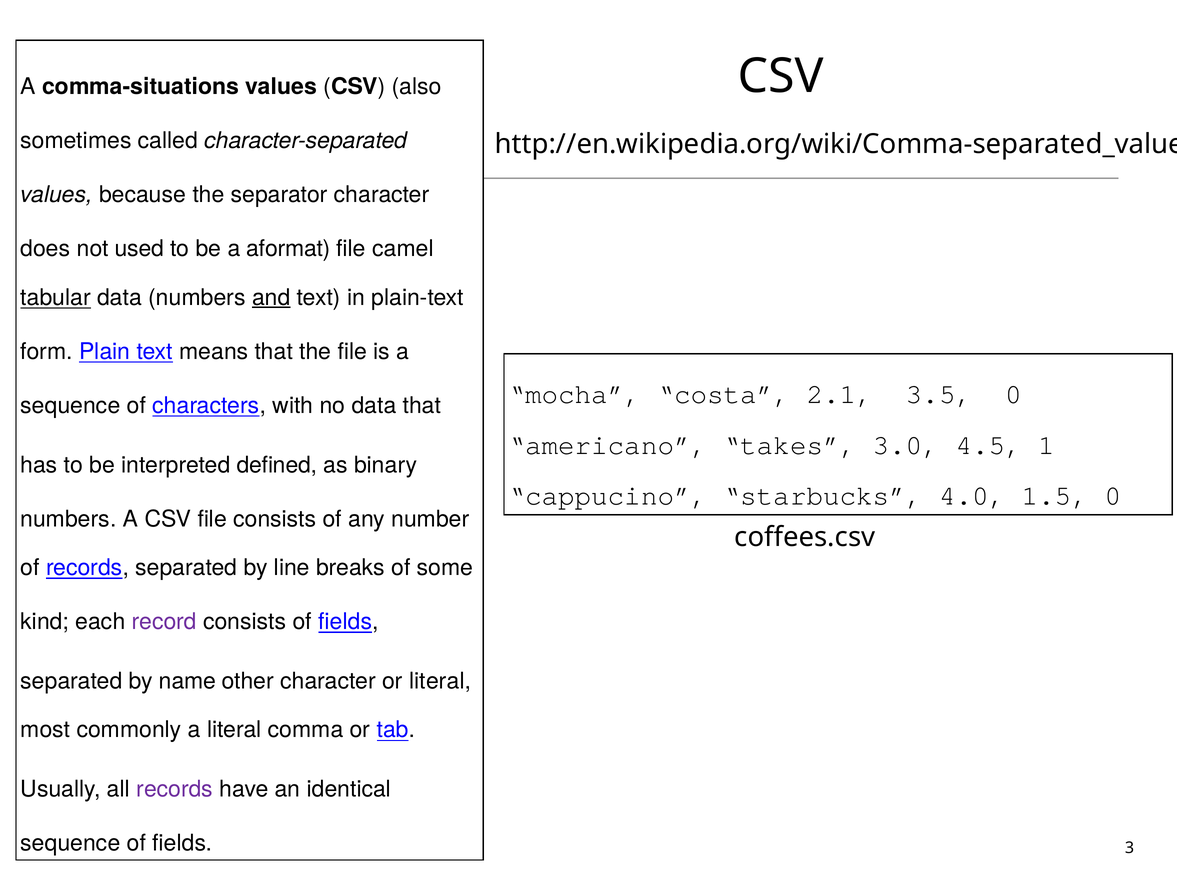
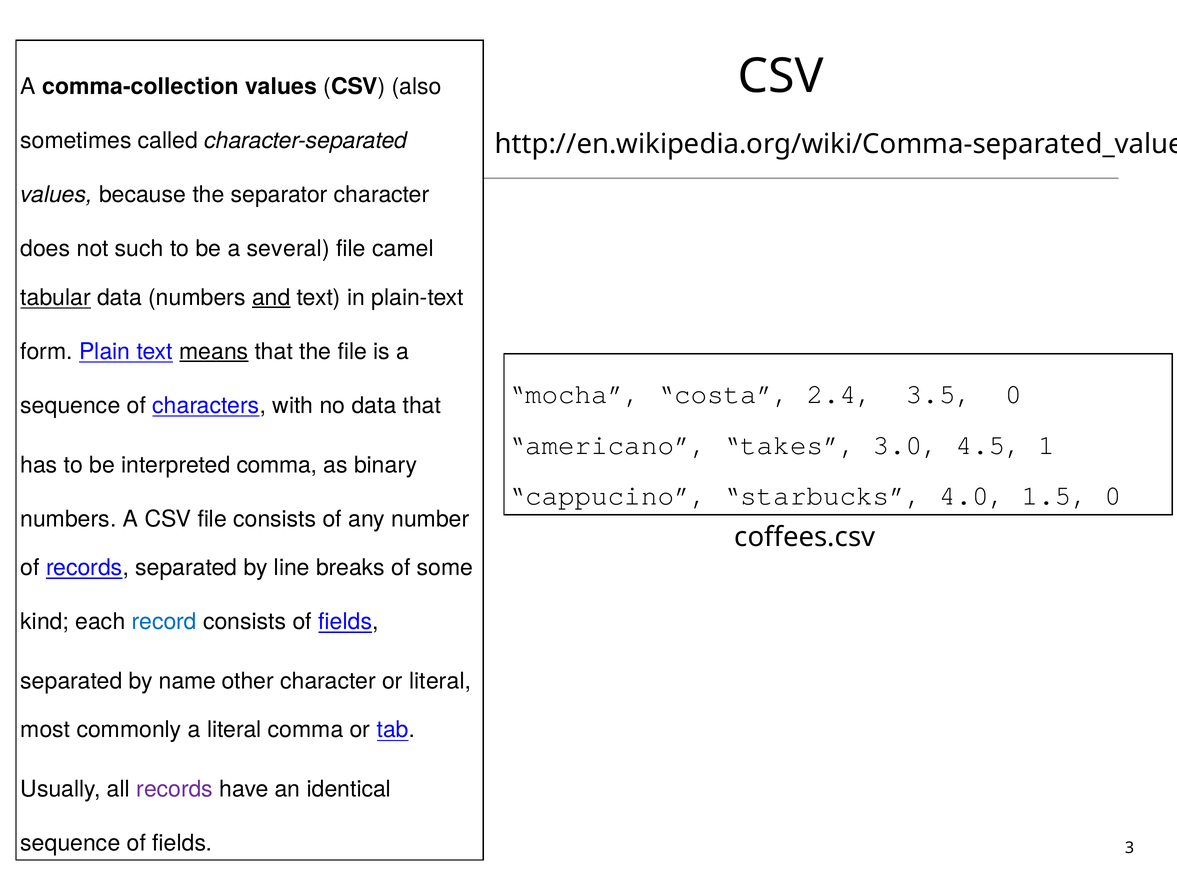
comma-situations: comma-situations -> comma-collection
used: used -> such
aformat: aformat -> several
means underline: none -> present
2.1: 2.1 -> 2.4
interpreted defined: defined -> comma
record colour: purple -> blue
